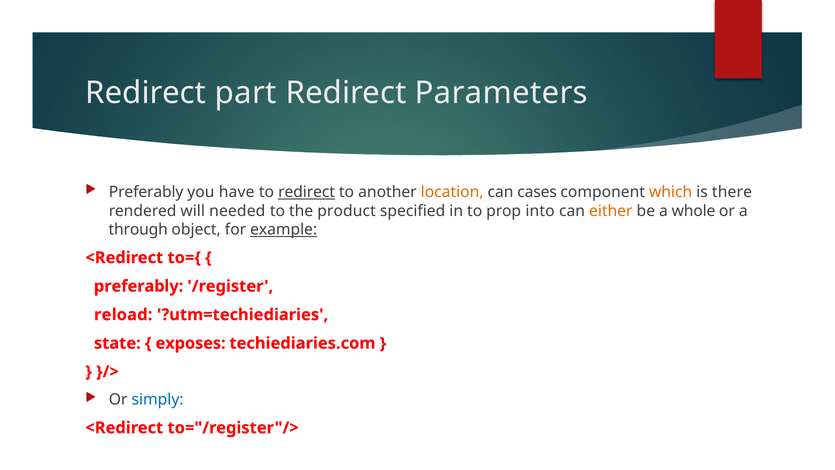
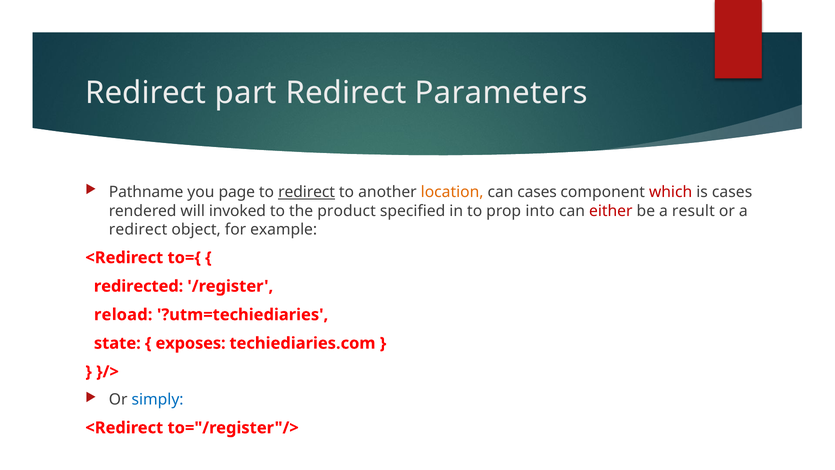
Preferably at (146, 192): Preferably -> Pathname
have: have -> page
which colour: orange -> red
is there: there -> cases
needed: needed -> invoked
either colour: orange -> red
whole: whole -> result
through at (138, 230): through -> redirect
example underline: present -> none
preferably at (139, 286): preferably -> redirected
